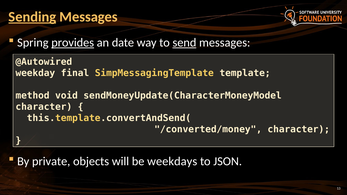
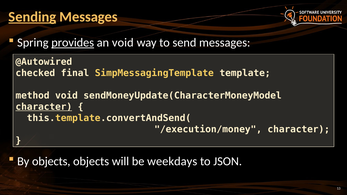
an date: date -> void
send underline: present -> none
weekday: weekday -> checked
character at (44, 107) underline: none -> present
/converted/money: /converted/money -> /execution/money
By private: private -> objects
